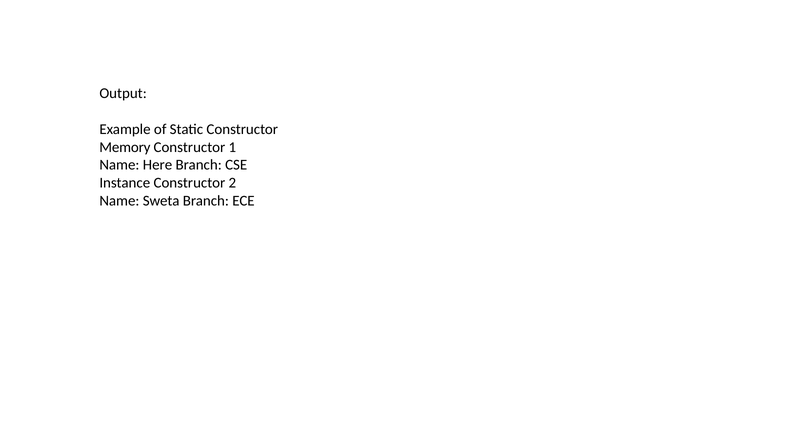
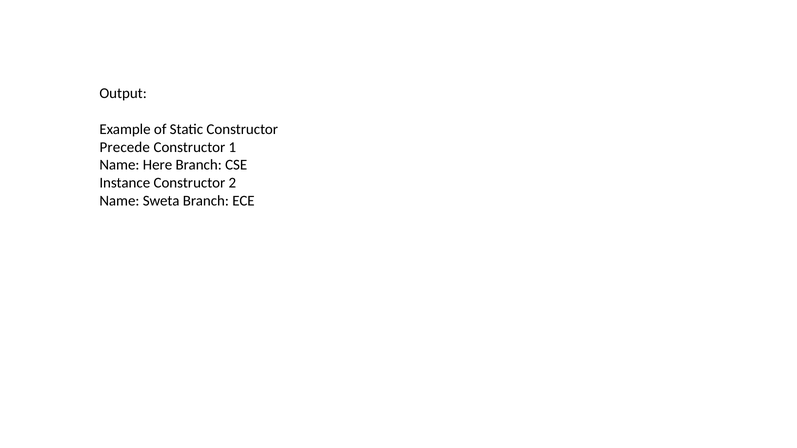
Memory: Memory -> Precede
